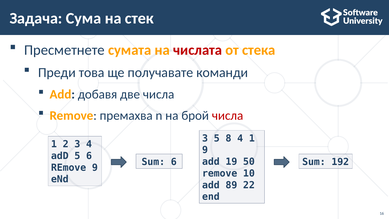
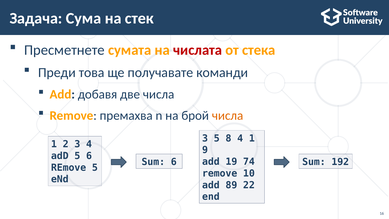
числа at (228, 115) colour: red -> orange
50: 50 -> 74
REmove 9: 9 -> 5
